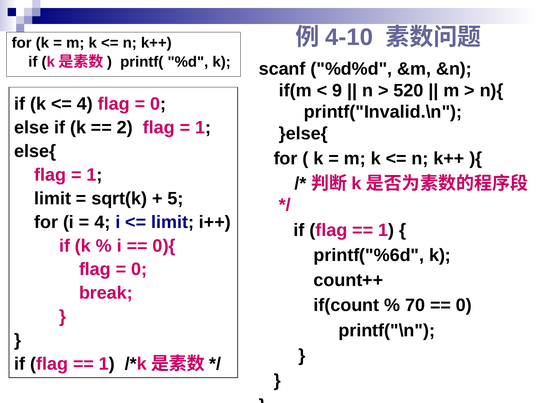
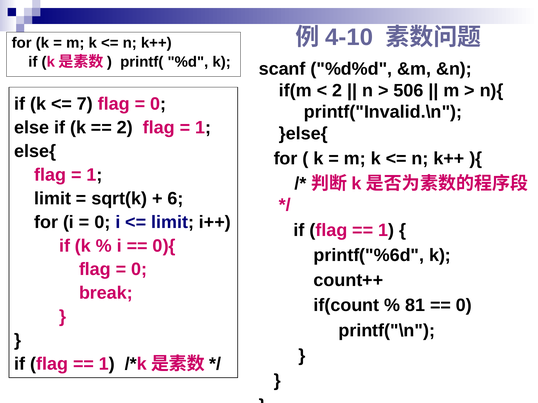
9 at (337, 91): 9 -> 2
520: 520 -> 506
4 at (85, 104): 4 -> 7
5: 5 -> 6
4 at (102, 222): 4 -> 0
70: 70 -> 81
